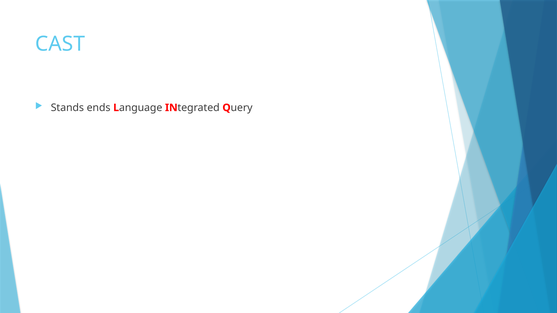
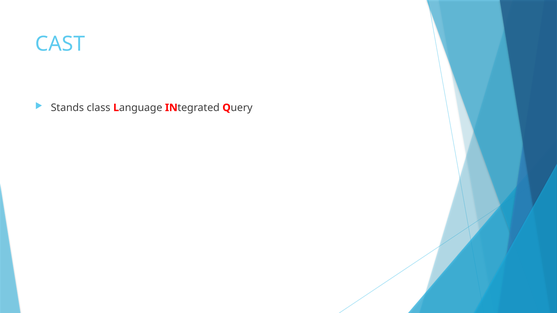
ends: ends -> class
